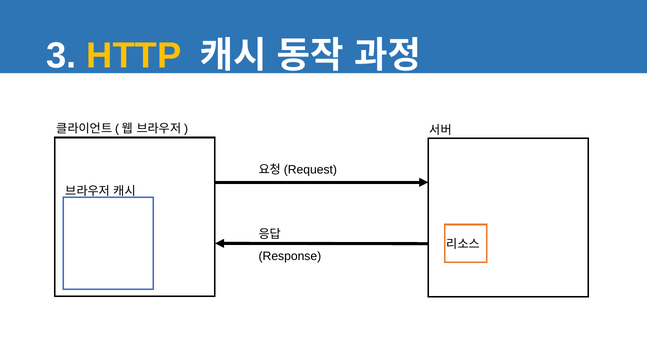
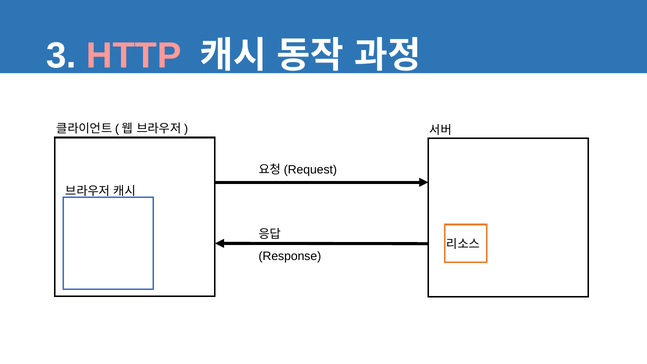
HTTP colour: yellow -> pink
